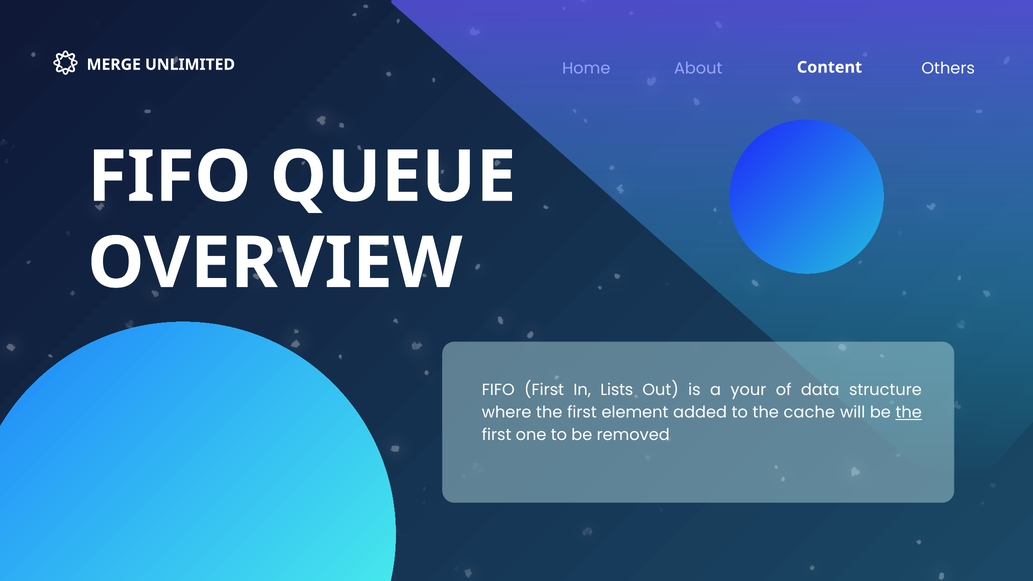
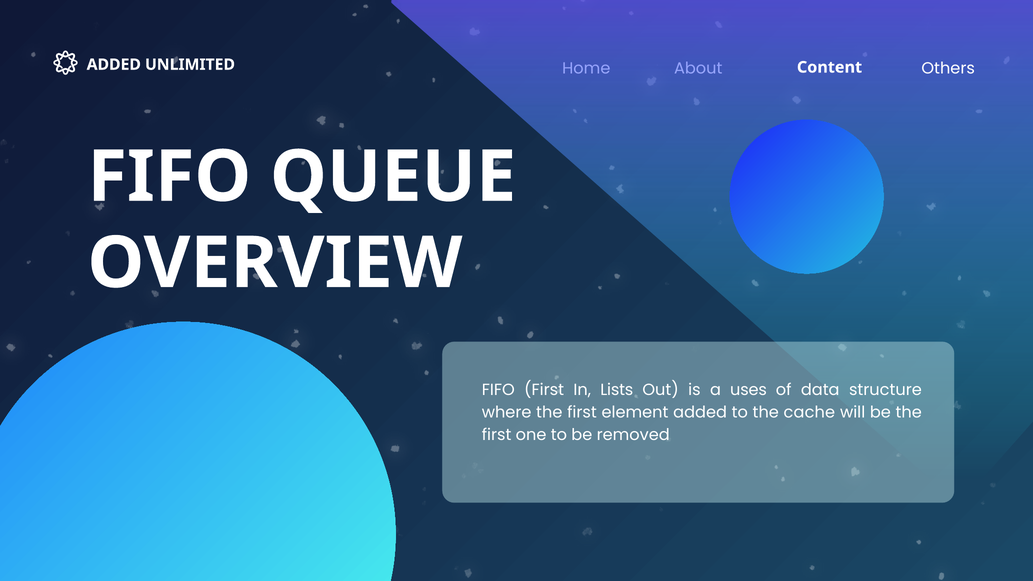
MERGE at (114, 65): MERGE -> ADDED
your: your -> uses
the at (909, 412) underline: present -> none
